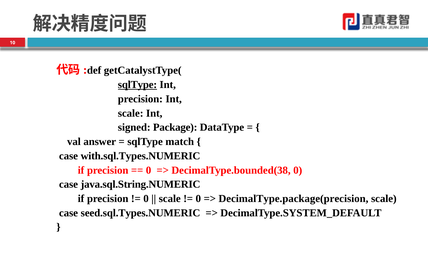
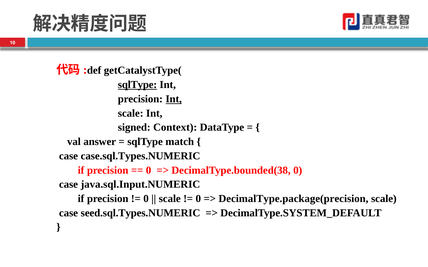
Int at (174, 99) underline: none -> present
Package: Package -> Context
with.sql.Types.NUMERIC: with.sql.Types.NUMERIC -> case.sql.Types.NUMERIC
java.sql.String.NUMERIC: java.sql.String.NUMERIC -> java.sql.Input.NUMERIC
